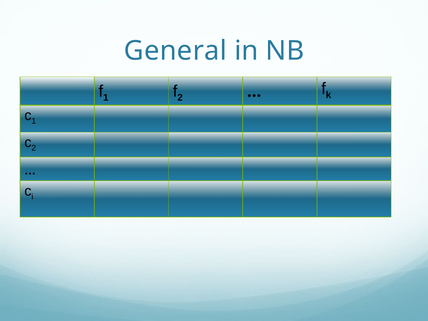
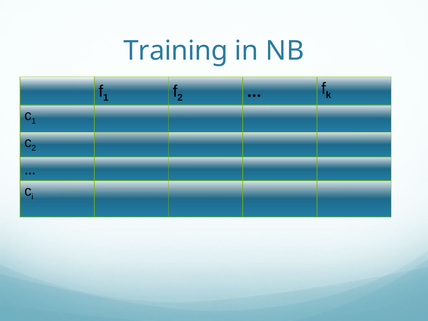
General: General -> Training
